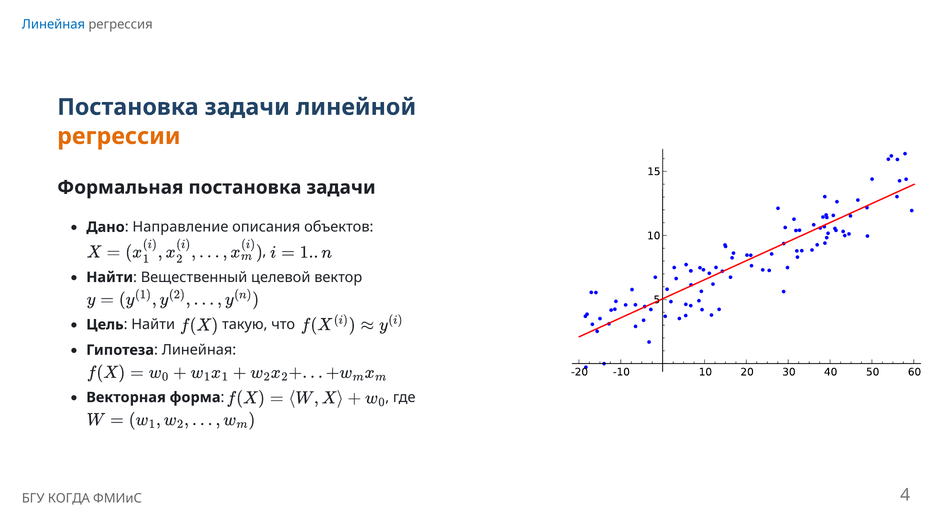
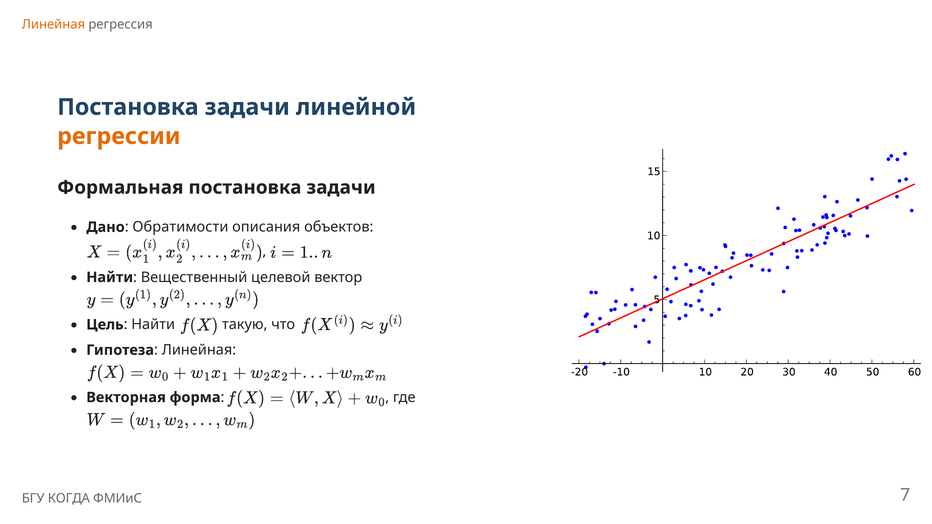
Линейная at (53, 25) colour: blue -> orange
Направление: Направление -> Обратимости
4: 4 -> 7
